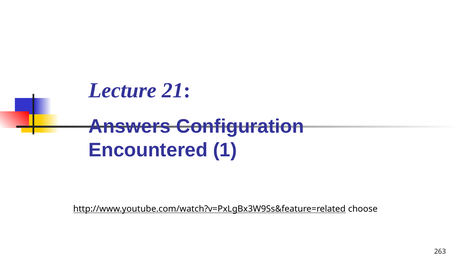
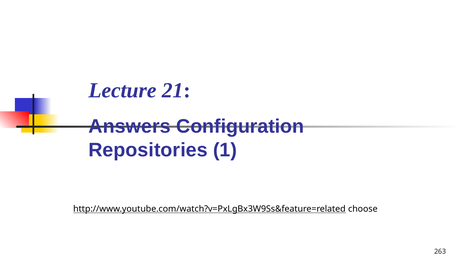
Encountered: Encountered -> Repositories
